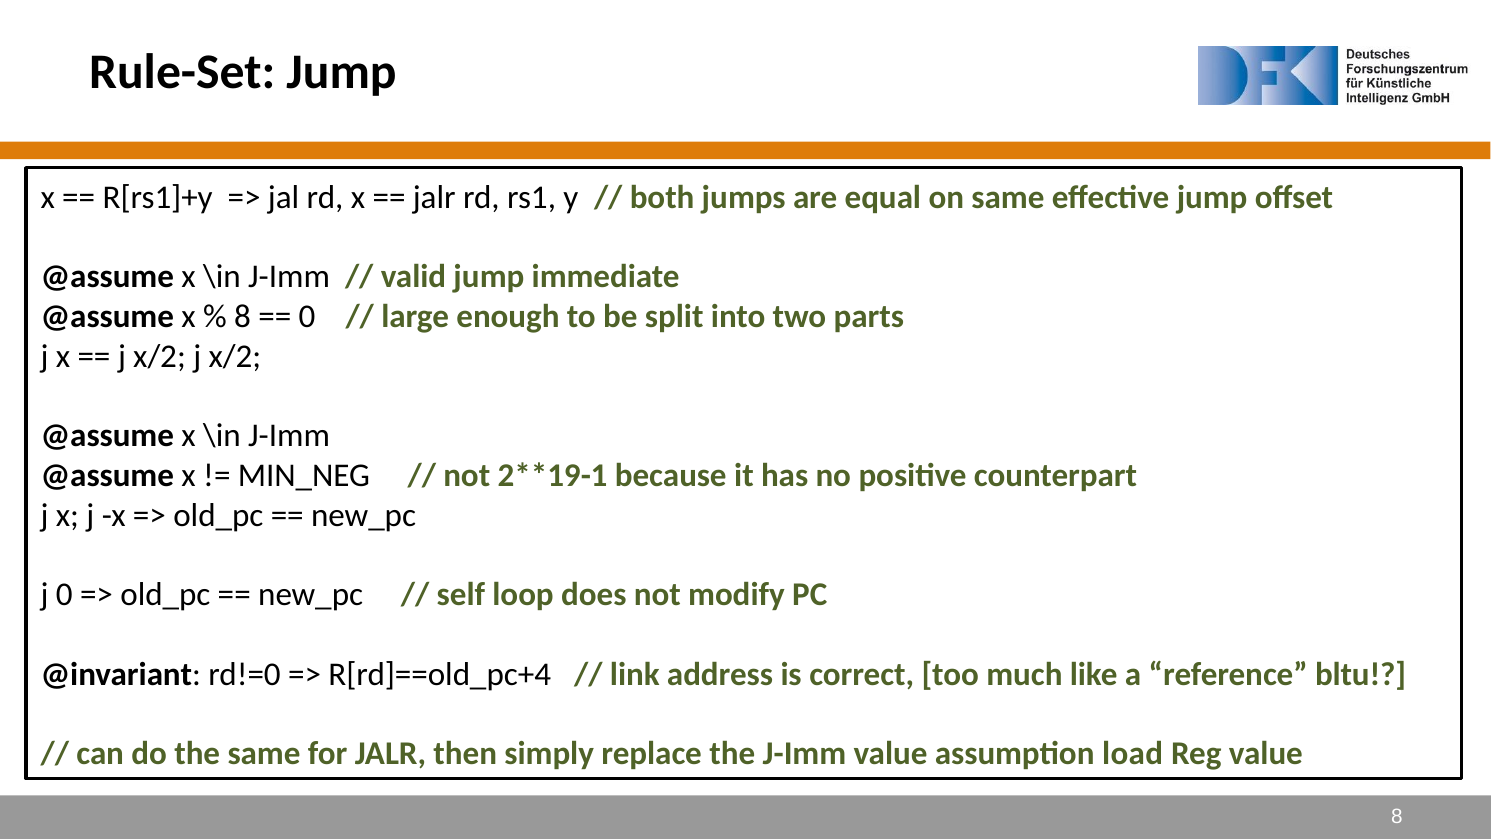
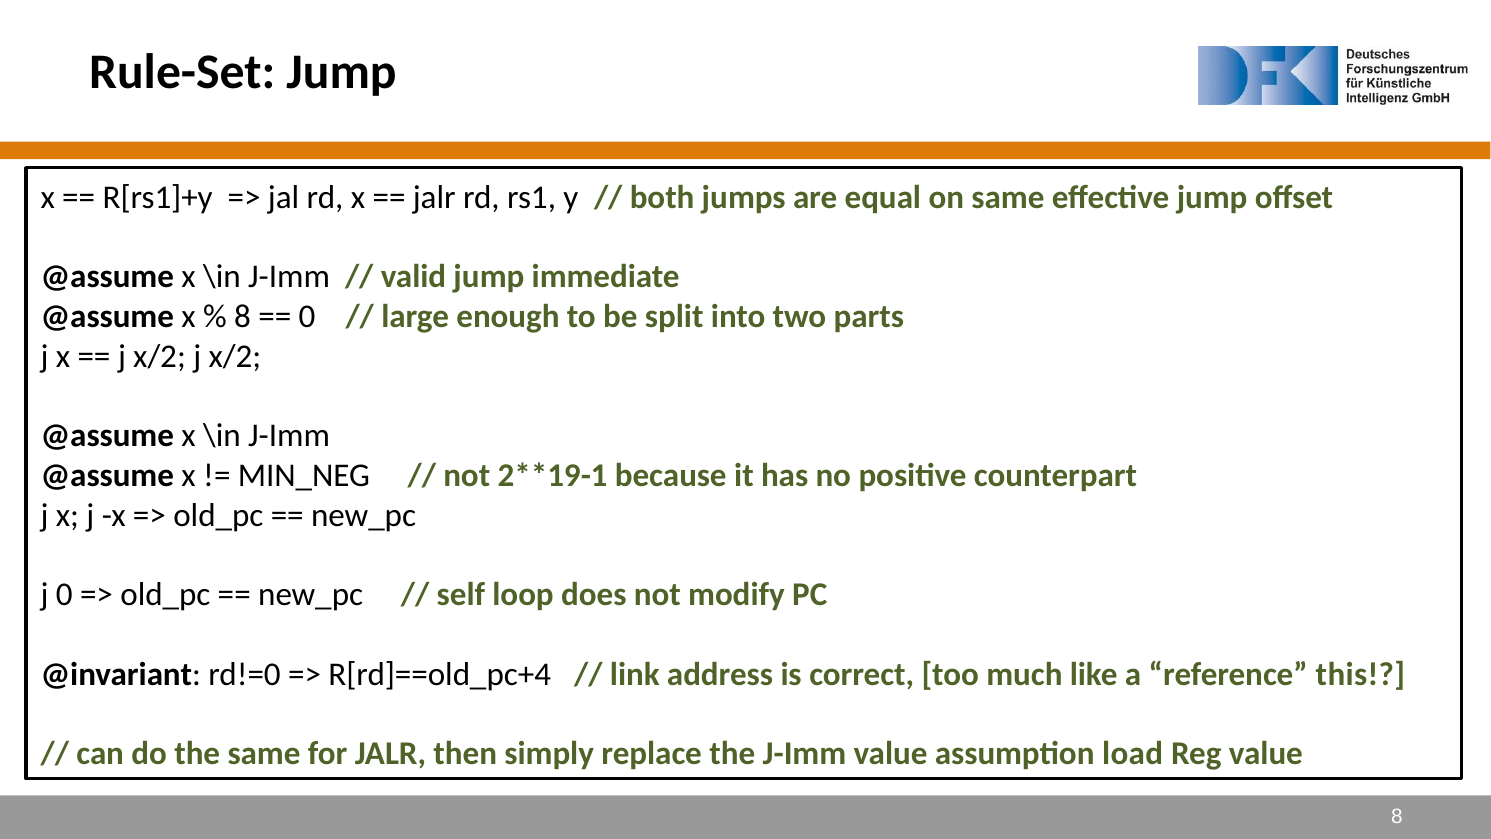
bltu: bltu -> this
